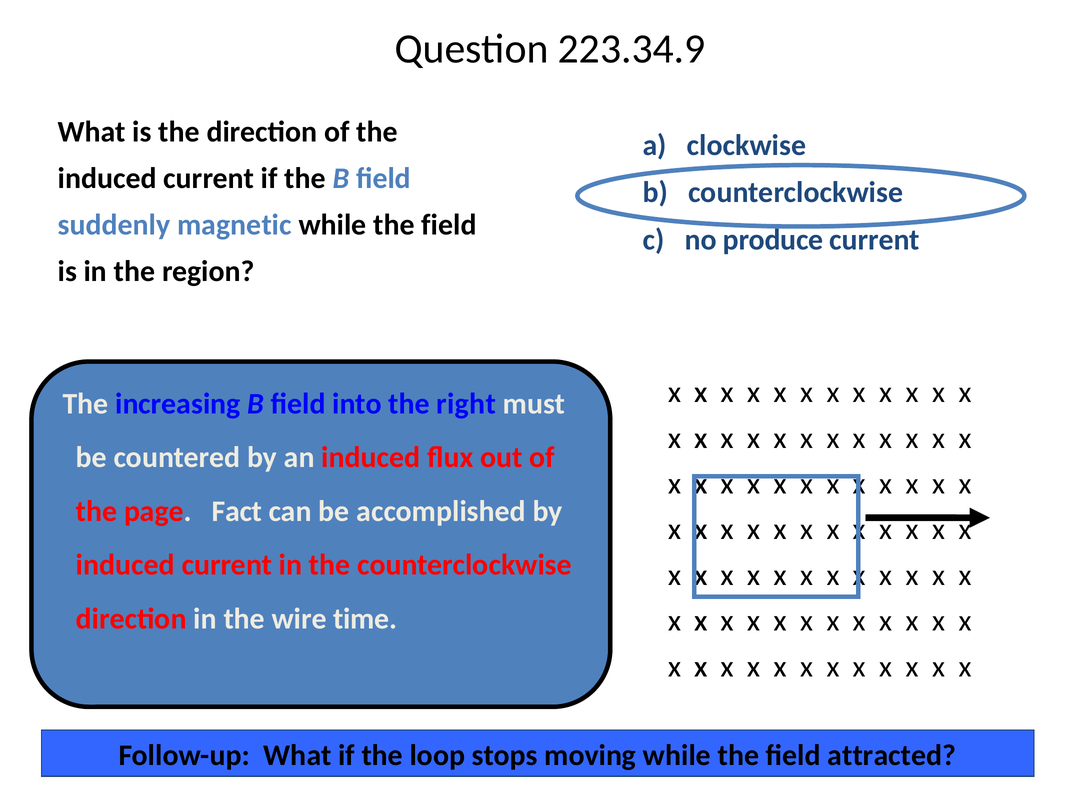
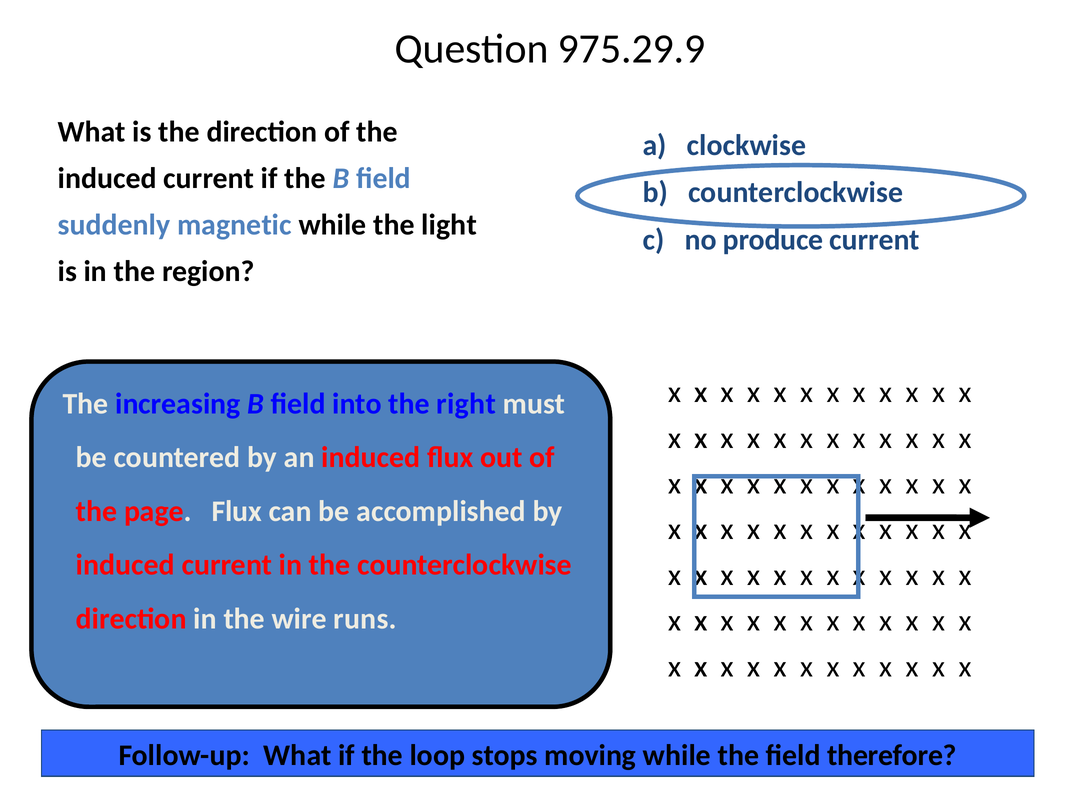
223.34.9: 223.34.9 -> 975.29.9
field at (449, 225): field -> light
page Fact: Fact -> Flux
time: time -> runs
attracted: attracted -> therefore
